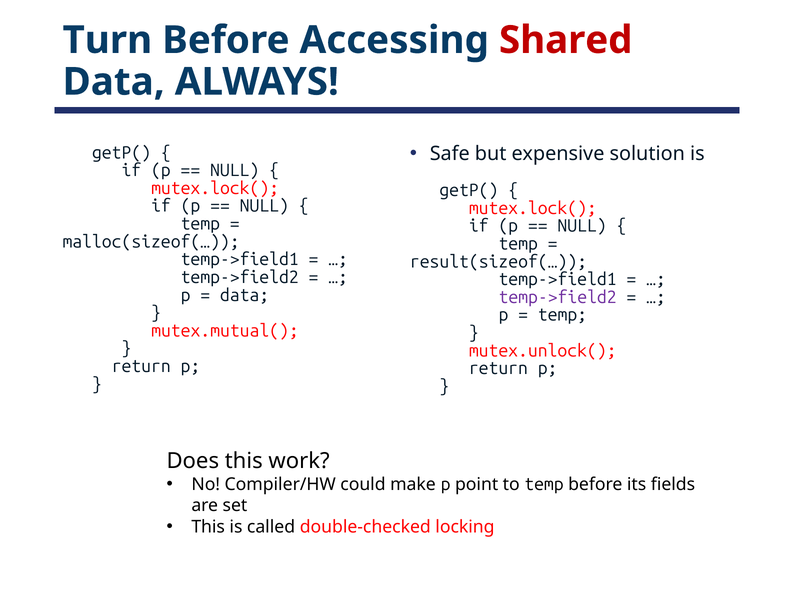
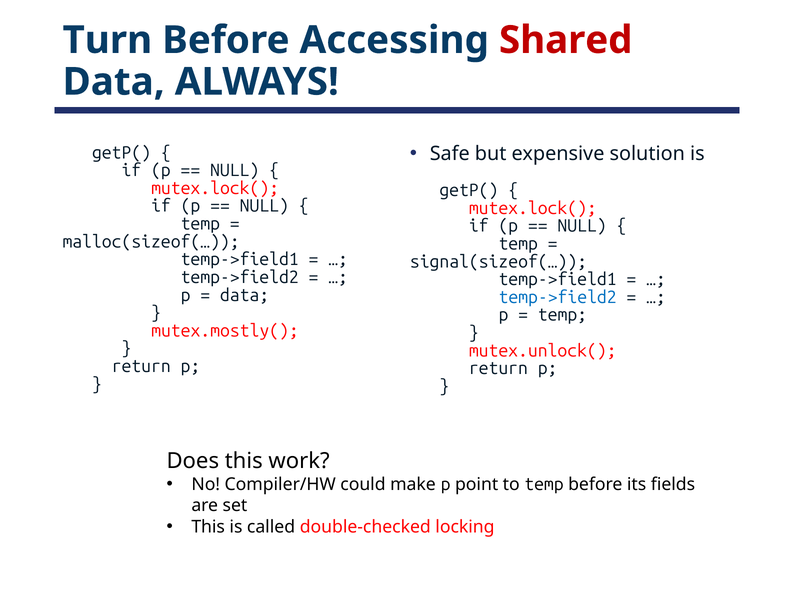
result(sizeof(…: result(sizeof(… -> signal(sizeof(…
temp->field2 at (558, 297) colour: purple -> blue
mutex.mutual(: mutex.mutual( -> mutex.mostly(
